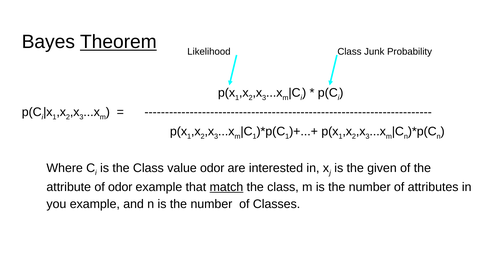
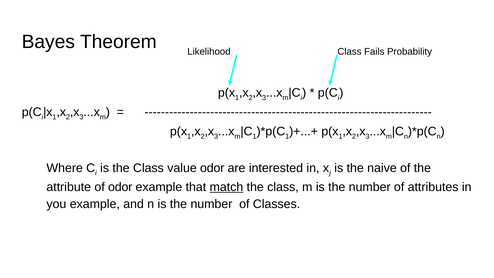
Theorem underline: present -> none
Junk: Junk -> Fails
given: given -> naive
